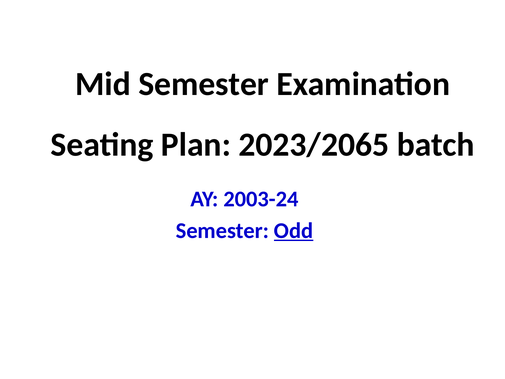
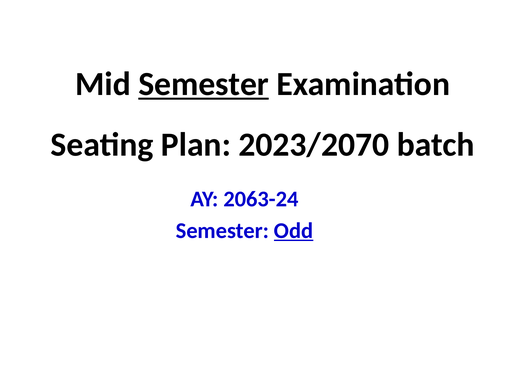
Semester at (204, 84) underline: none -> present
2023/2065: 2023/2065 -> 2023/2070
2003-24: 2003-24 -> 2063-24
